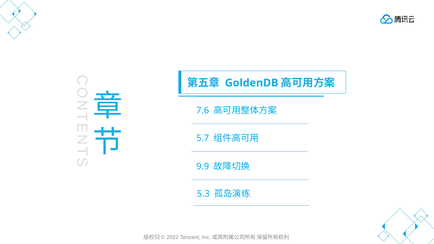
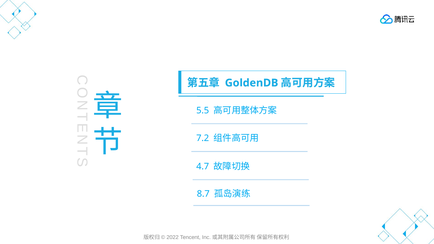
7.6: 7.6 -> 5.5
5.7: 5.7 -> 7.2
9.9: 9.9 -> 4.7
5.3: 5.3 -> 8.7
